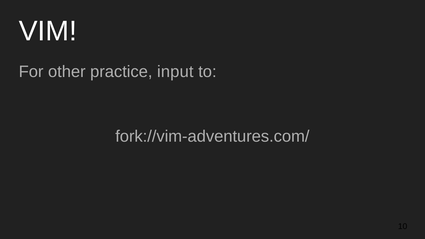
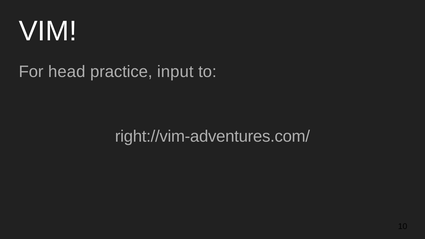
other: other -> head
fork://vim-adventures.com/: fork://vim-adventures.com/ -> right://vim-adventures.com/
